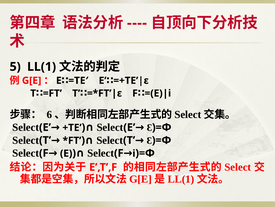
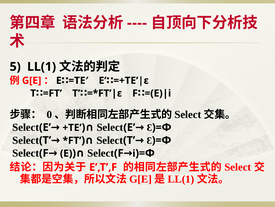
6: 6 -> 0
